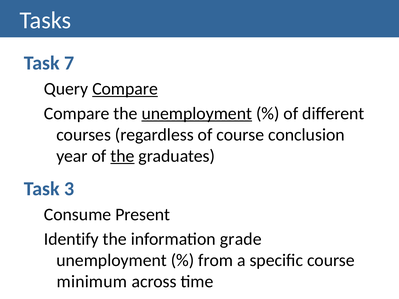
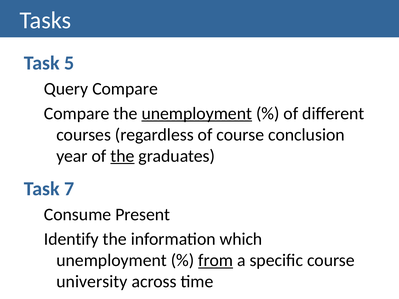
7: 7 -> 5
Compare at (125, 89) underline: present -> none
3: 3 -> 7
grade: grade -> which
from underline: none -> present
minimum: minimum -> university
